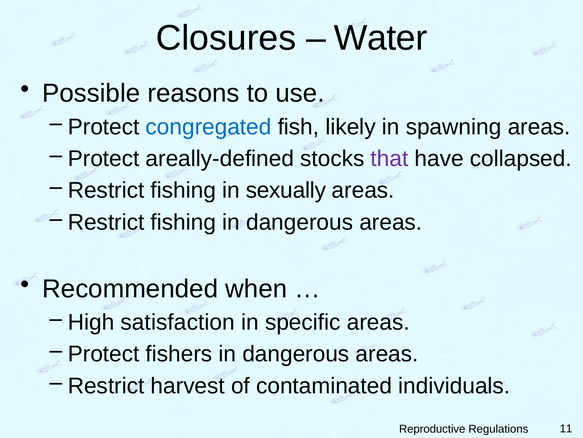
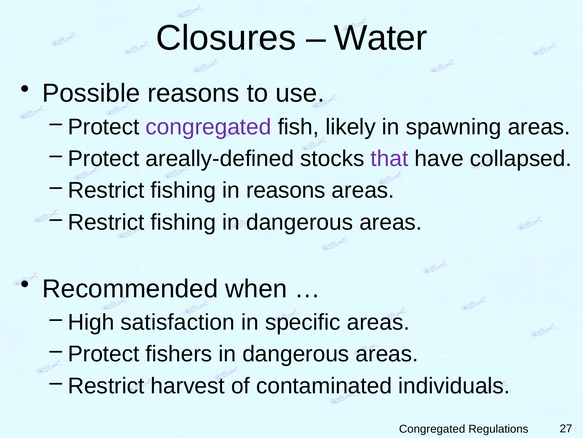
congregated at (209, 127) colour: blue -> purple
in sexually: sexually -> reasons
Reproductive at (432, 428): Reproductive -> Congregated
11: 11 -> 27
